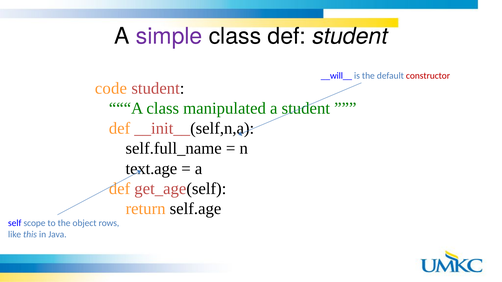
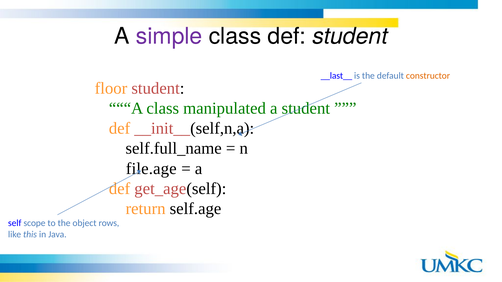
__will__: __will__ -> __last__
constructor colour: red -> orange
code: code -> floor
text.age: text.age -> file.age
